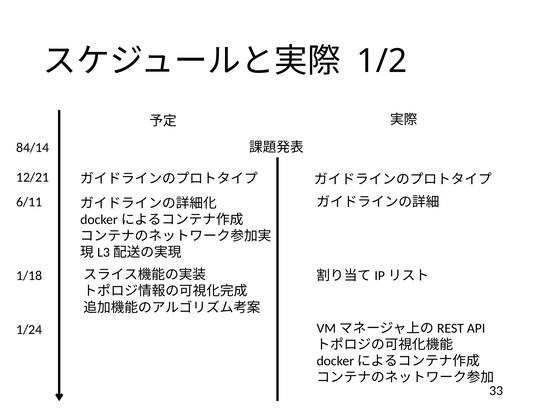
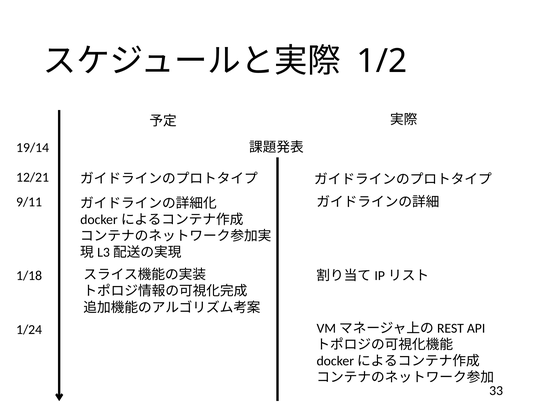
84/14: 84/14 -> 19/14
6/11: 6/11 -> 9/11
